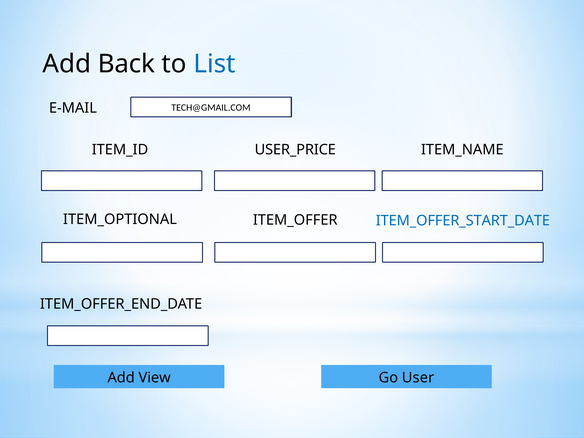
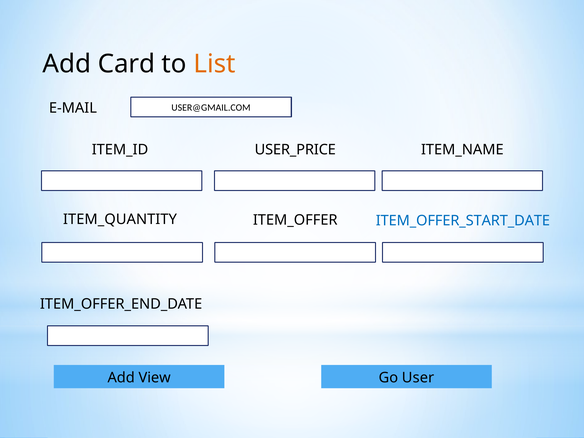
Back: Back -> Card
List colour: blue -> orange
TECH@GMAIL.COM: TECH@GMAIL.COM -> USER@GMAIL.COM
ITEM_OPTIONAL: ITEM_OPTIONAL -> ITEM_QUANTITY
